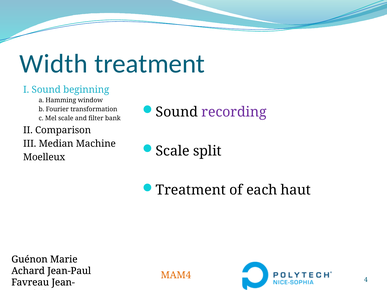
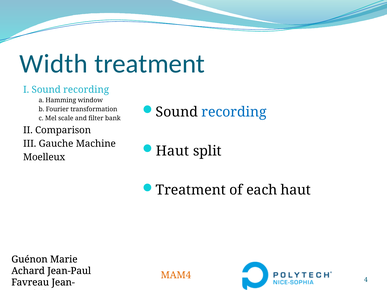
I Sound beginning: beginning -> recording
recording at (234, 112) colour: purple -> blue
Median: Median -> Gauche
Scale at (173, 151): Scale -> Haut
